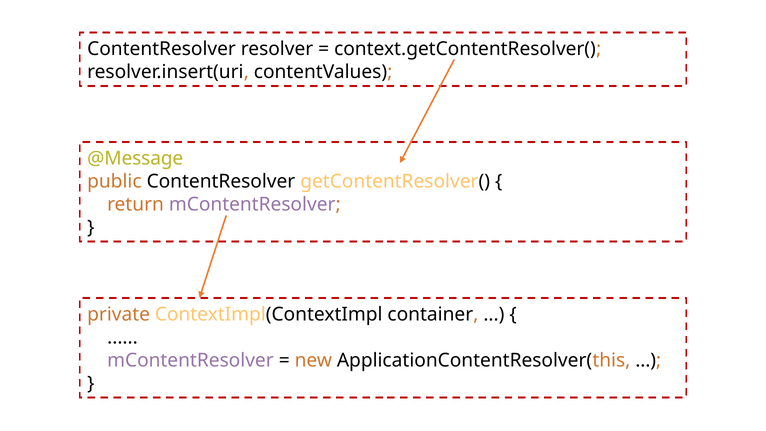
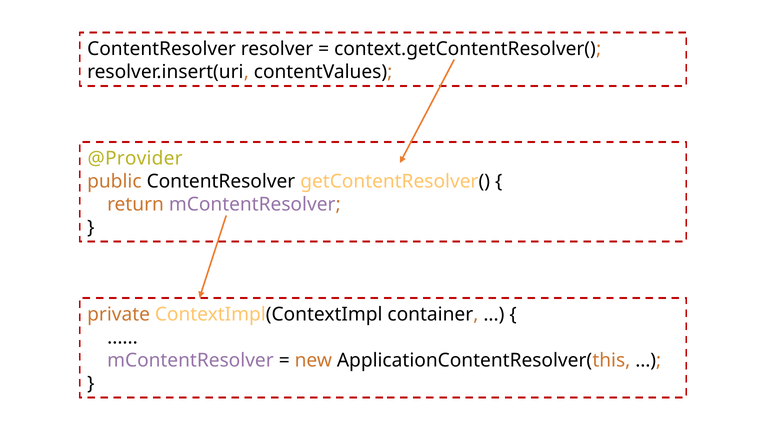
@Message: @Message -> @Provider
